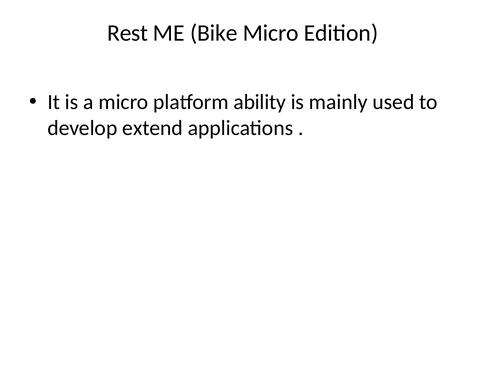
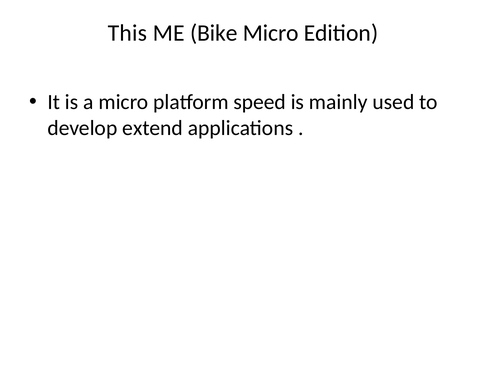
Rest: Rest -> This
ability: ability -> speed
